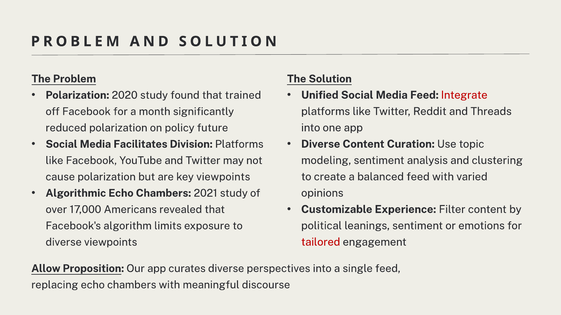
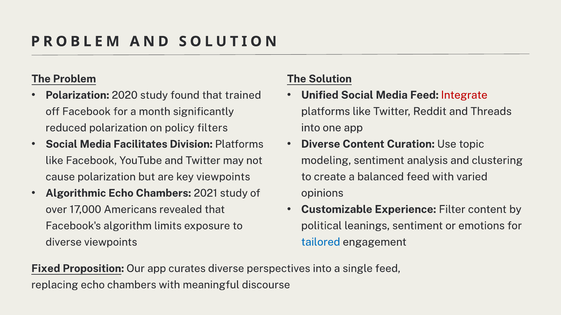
future: future -> filters
tailored colour: red -> blue
Allow: Allow -> Fixed
